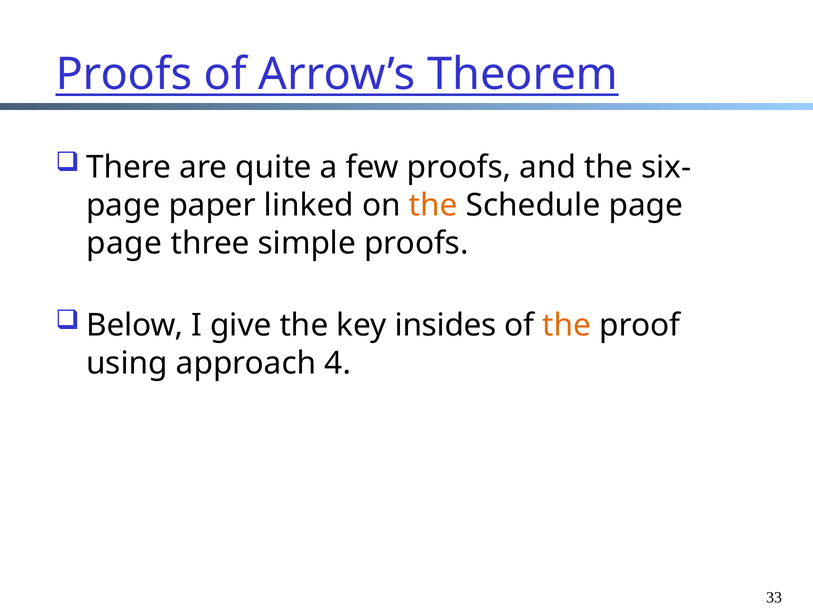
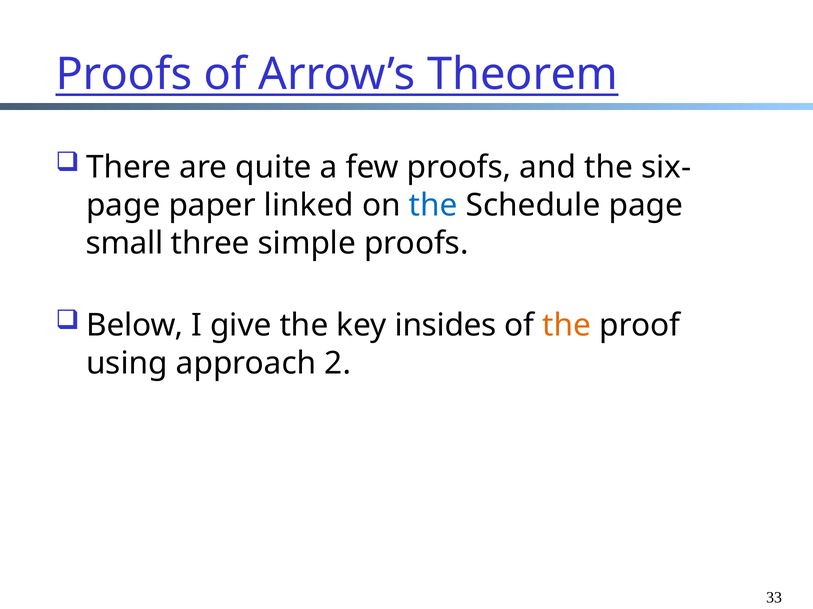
the at (433, 205) colour: orange -> blue
page at (124, 243): page -> small
4: 4 -> 2
